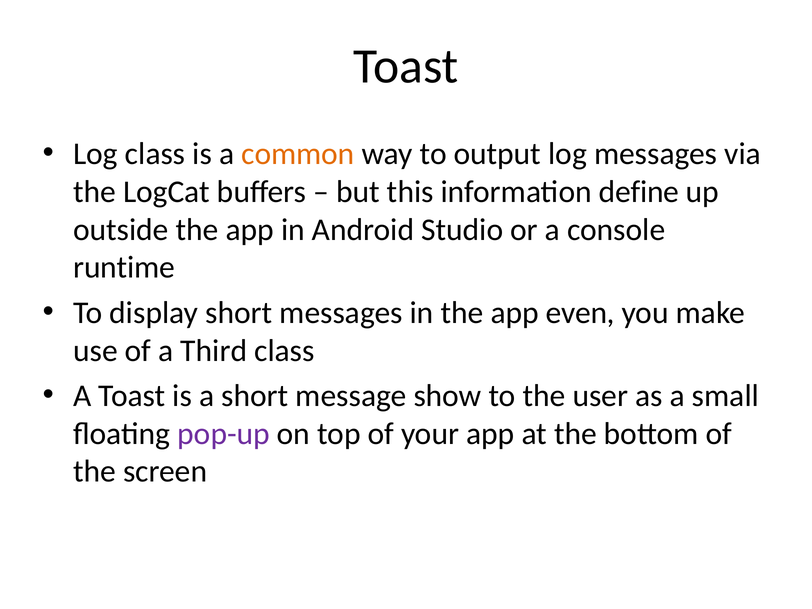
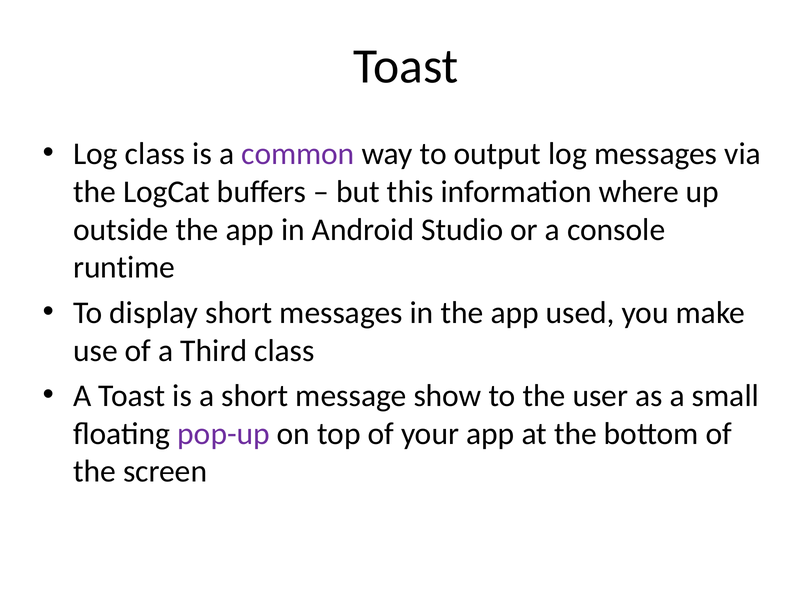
common colour: orange -> purple
define: define -> where
even: even -> used
